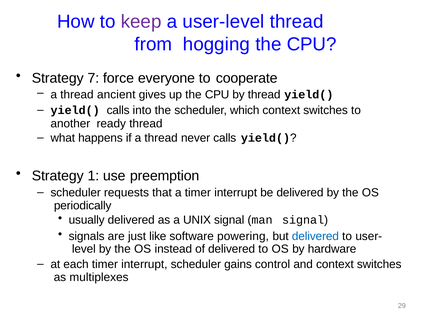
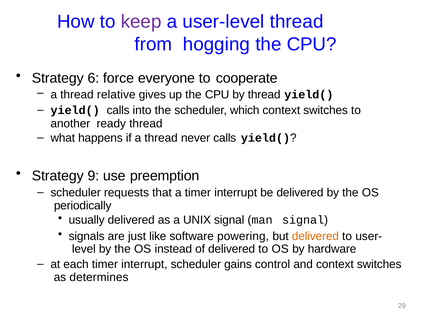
7: 7 -> 6
ancient: ancient -> relative
1: 1 -> 9
delivered at (315, 236) colour: blue -> orange
multiplexes: multiplexes -> determines
